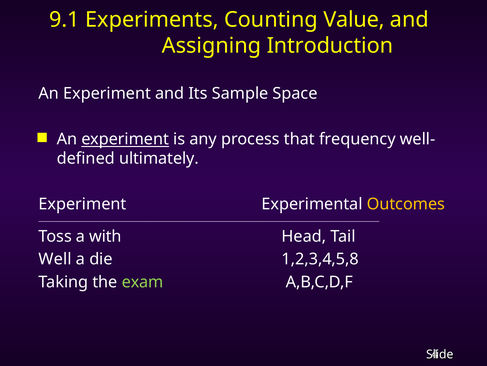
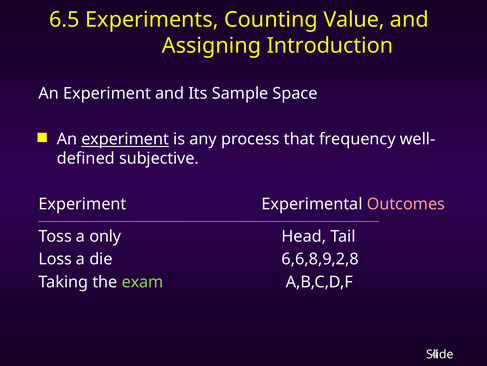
9.1: 9.1 -> 6.5
ultimately: ultimately -> subjective
Outcomes colour: yellow -> pink
with: with -> only
Well: Well -> Loss
1,2,3,4,5,8: 1,2,3,4,5,8 -> 6,6,8,9,2,8
